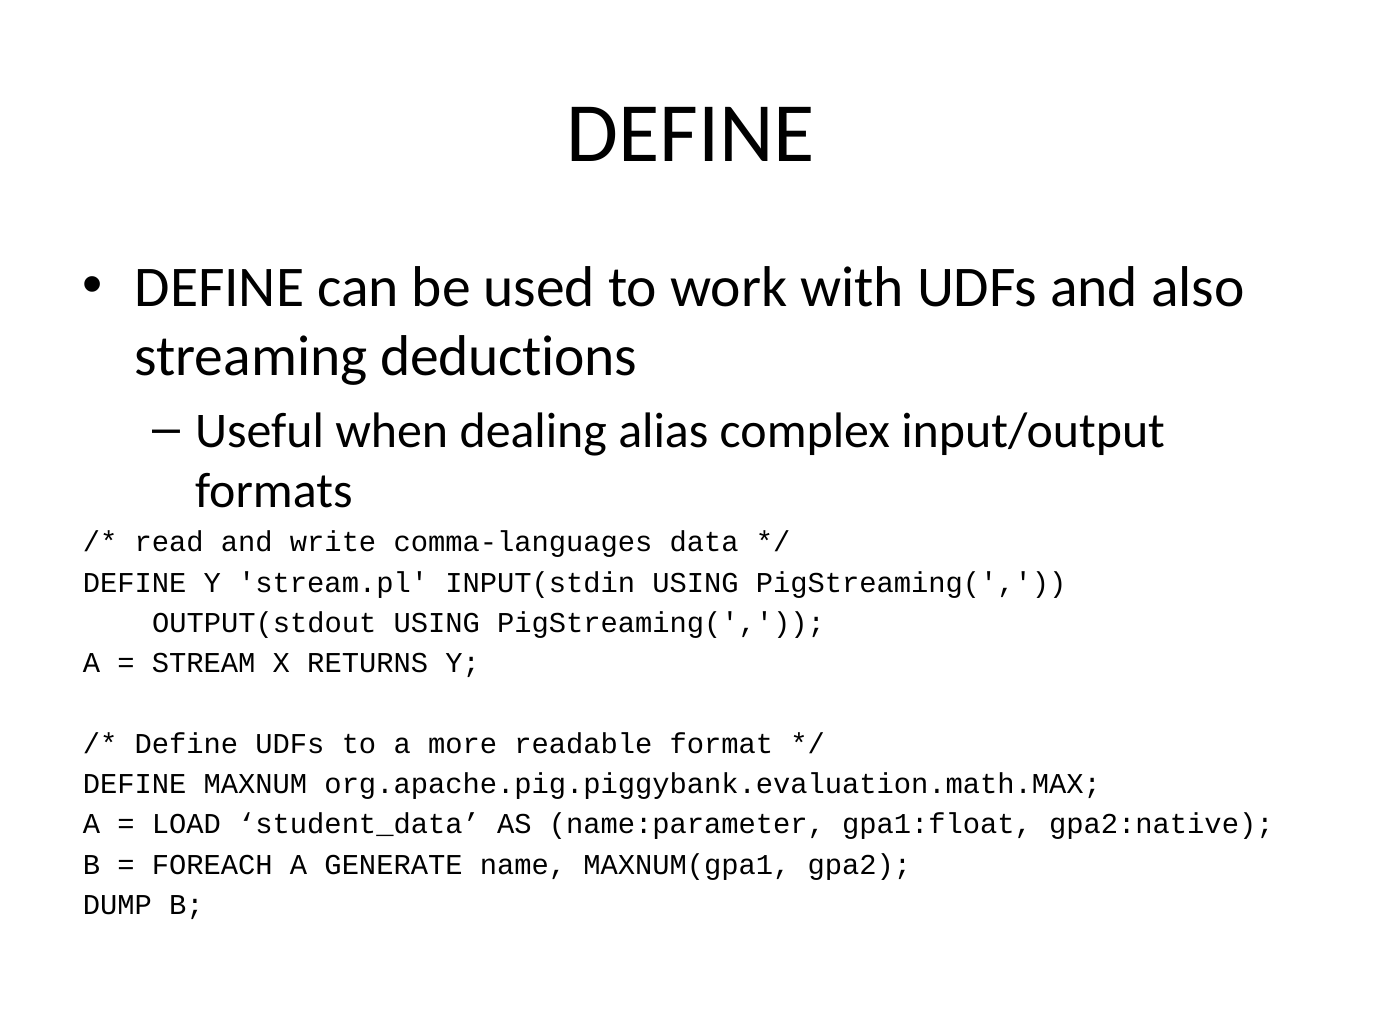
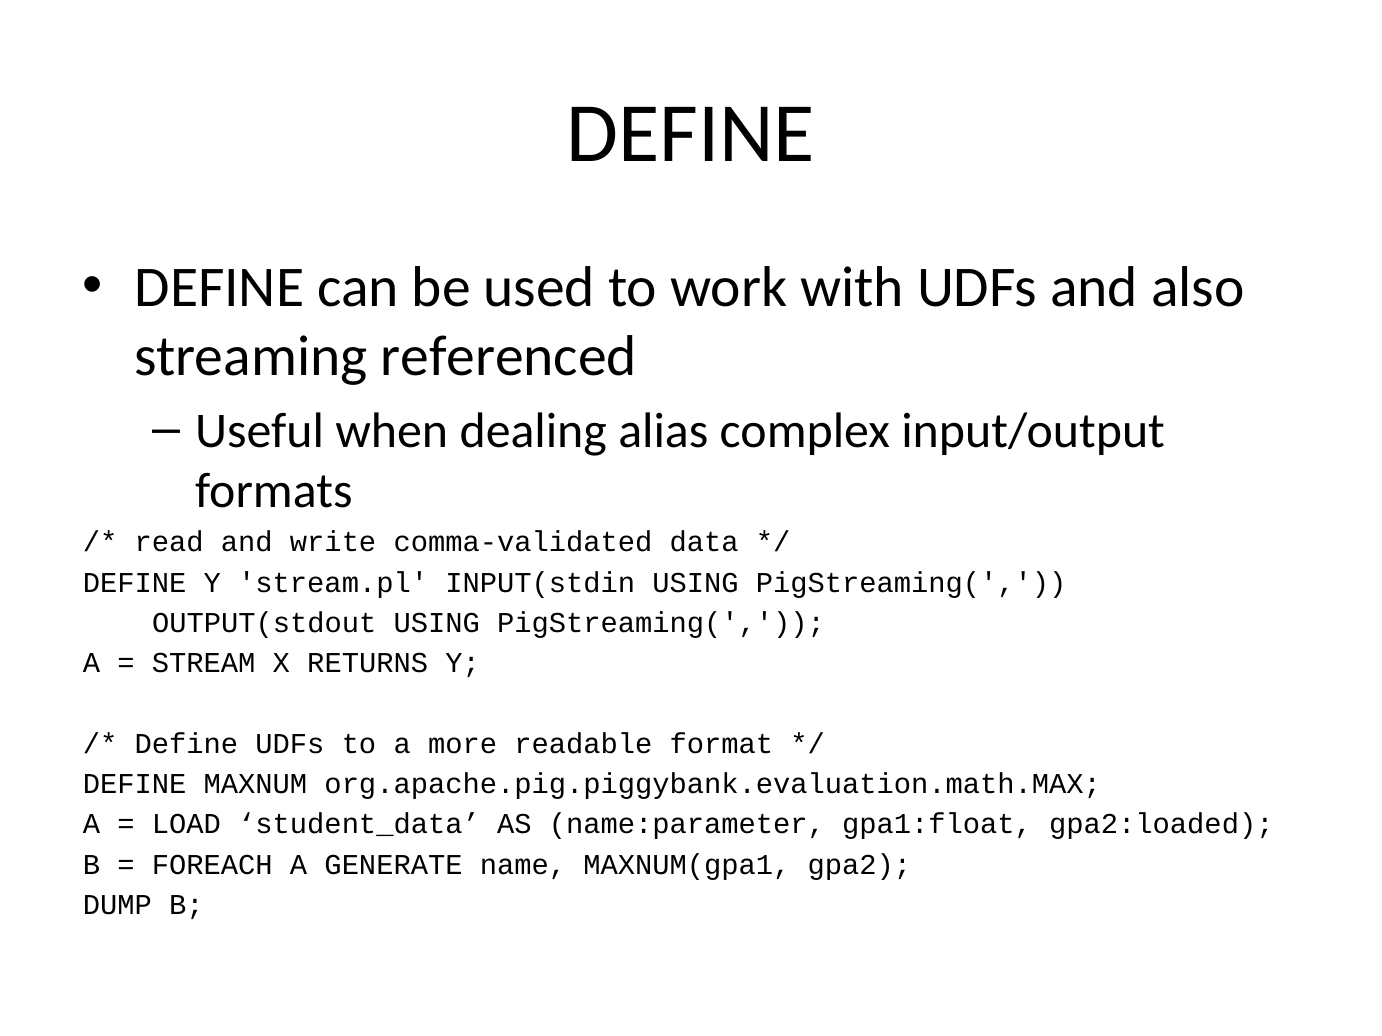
deductions: deductions -> referenced
comma-languages: comma-languages -> comma-validated
gpa2:native: gpa2:native -> gpa2:loaded
